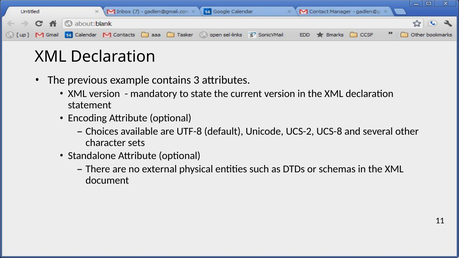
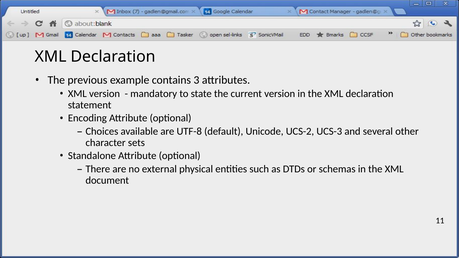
UCS-8: UCS-8 -> UCS-3
